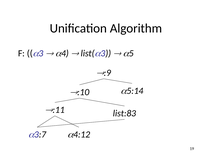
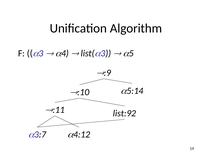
list:83: list:83 -> list:92
